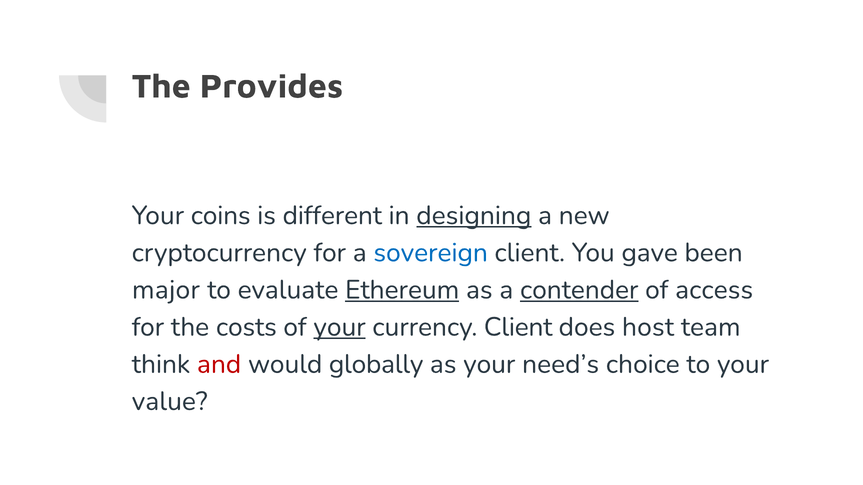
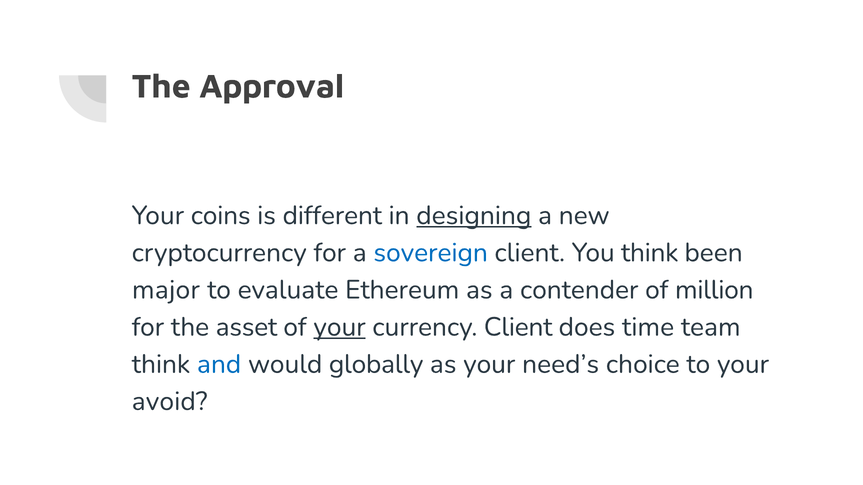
Provides: Provides -> Approval
You gave: gave -> think
Ethereum underline: present -> none
contender underline: present -> none
access: access -> million
costs: costs -> asset
host: host -> time
and colour: red -> blue
value: value -> avoid
